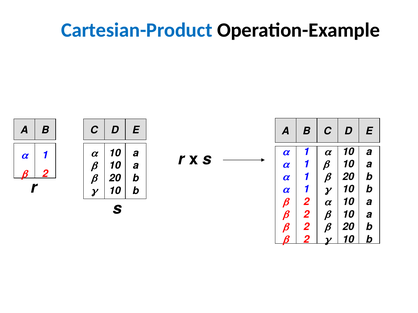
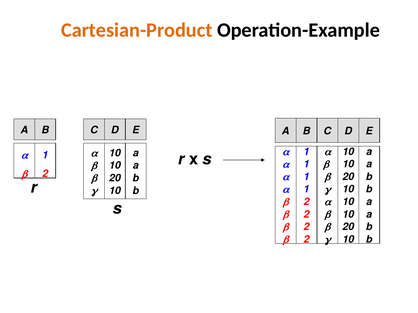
Cartesian-Product colour: blue -> orange
